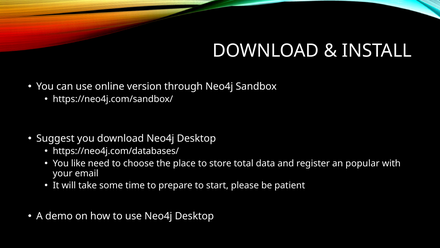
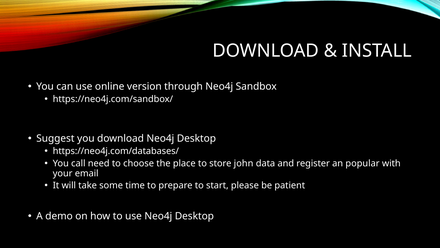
like: like -> call
total: total -> john
